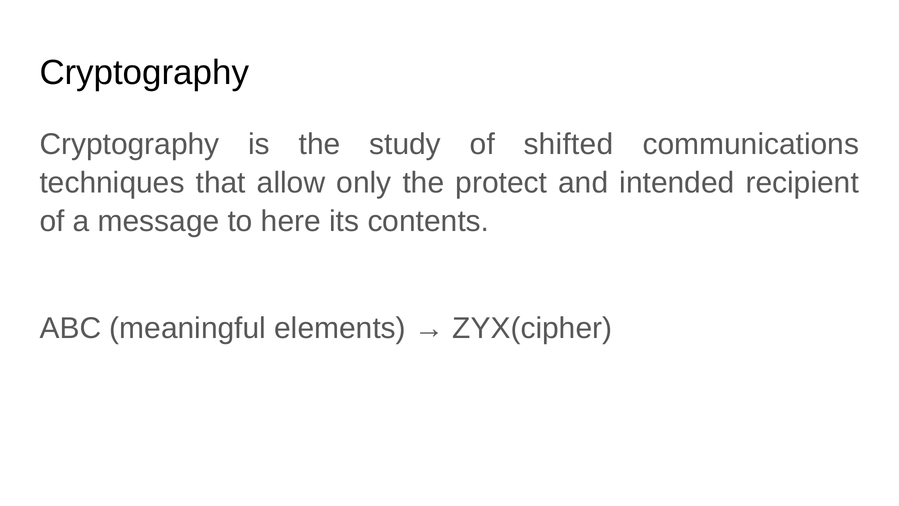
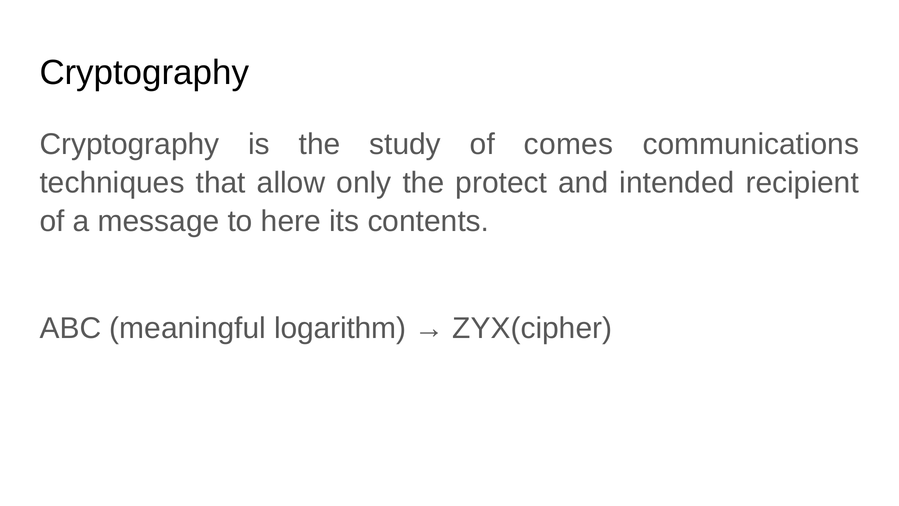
shifted: shifted -> comes
elements: elements -> logarithm
